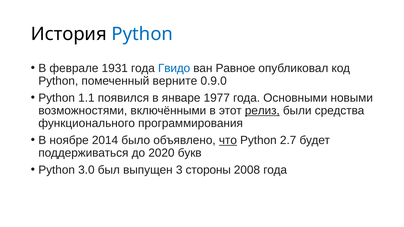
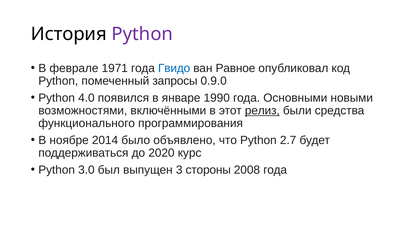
Python at (142, 34) colour: blue -> purple
1931: 1931 -> 1971
верните: верните -> запросы
1.1: 1.1 -> 4.0
1977: 1977 -> 1990
что underline: present -> none
букв: букв -> курс
